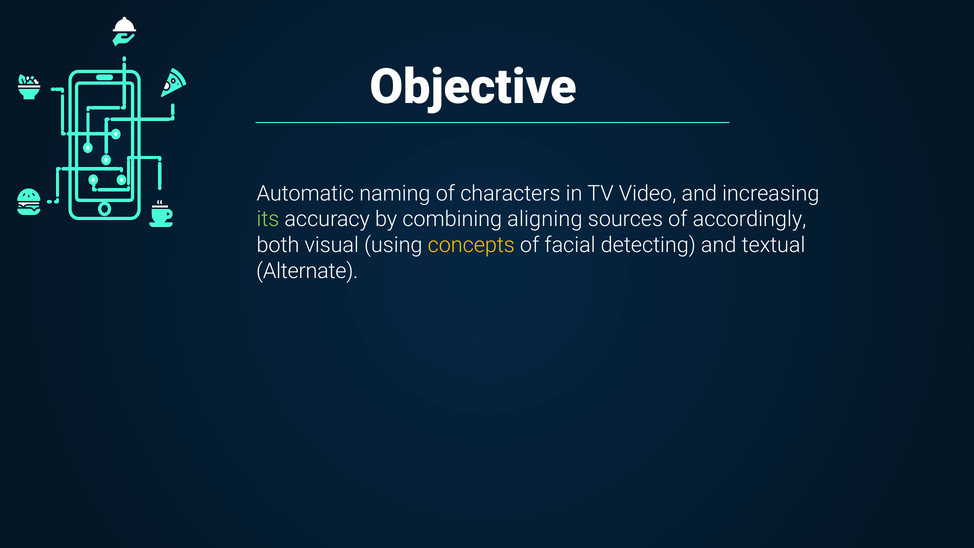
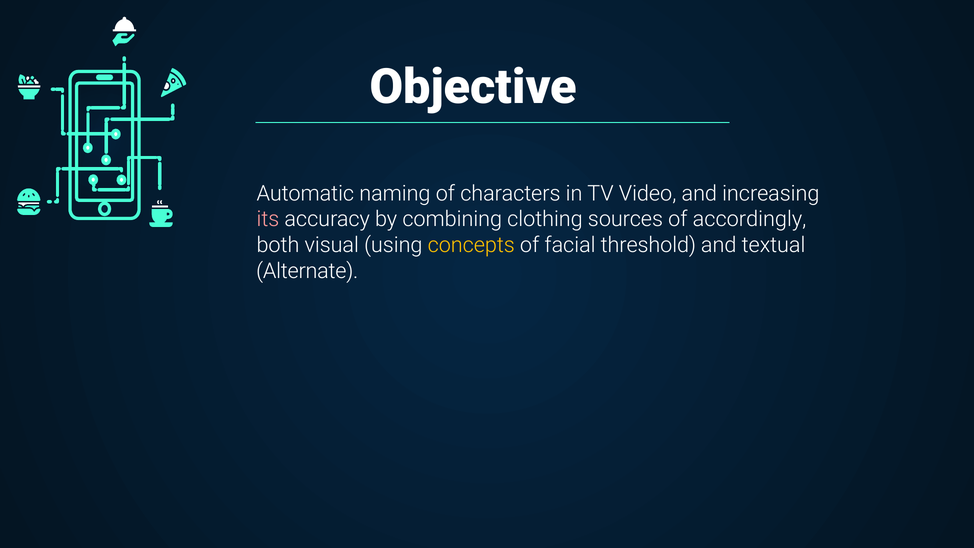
its colour: light green -> pink
aligning: aligning -> clothing
detecting: detecting -> threshold
